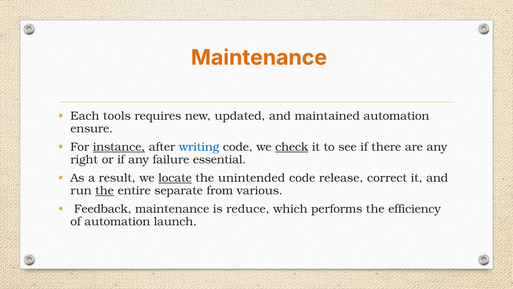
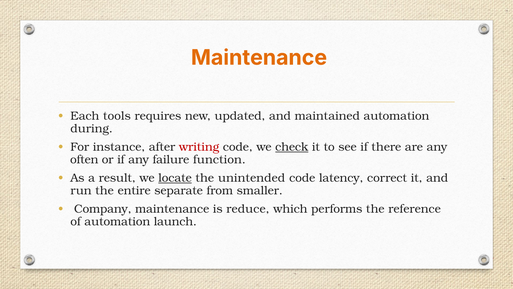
ensure: ensure -> during
instance underline: present -> none
writing colour: blue -> red
right: right -> often
essential: essential -> function
release: release -> latency
the at (105, 190) underline: present -> none
various: various -> smaller
Feedback: Feedback -> Company
efficiency: efficiency -> reference
